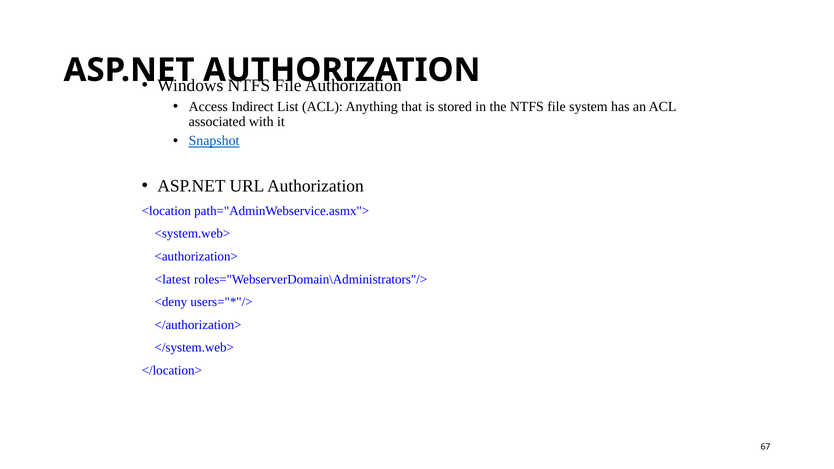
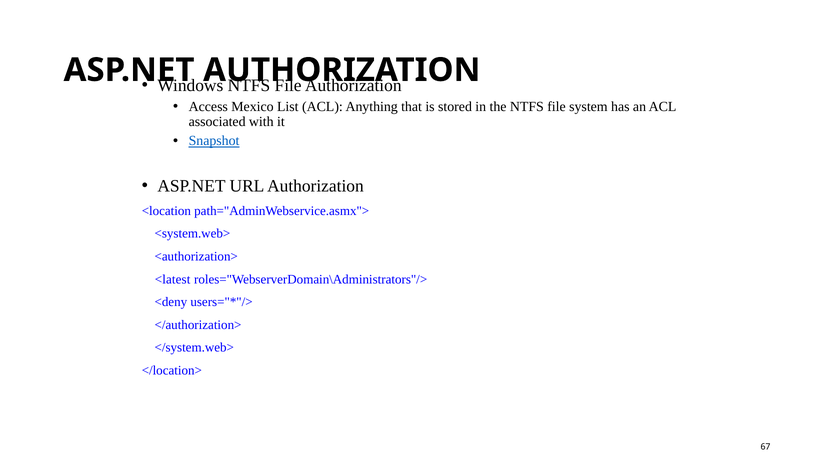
Indirect: Indirect -> Mexico
